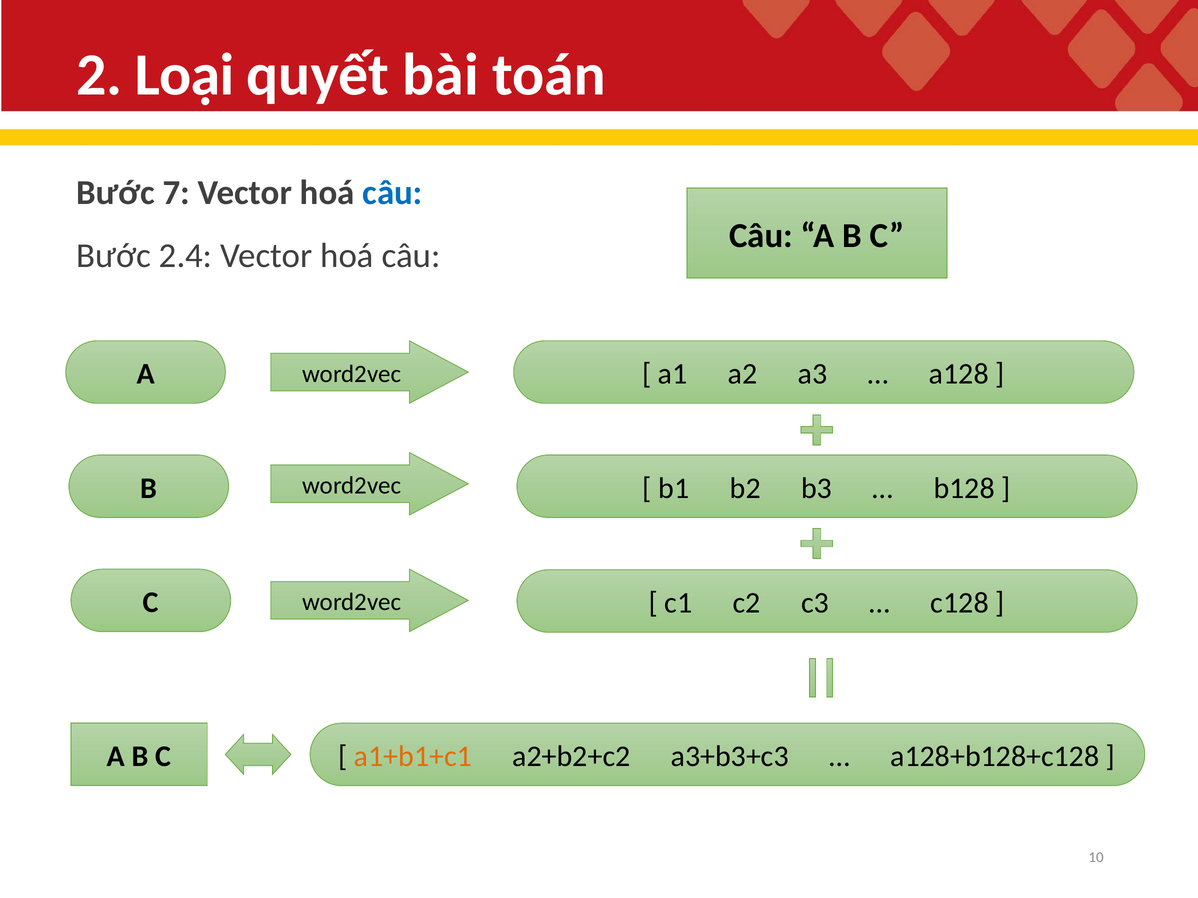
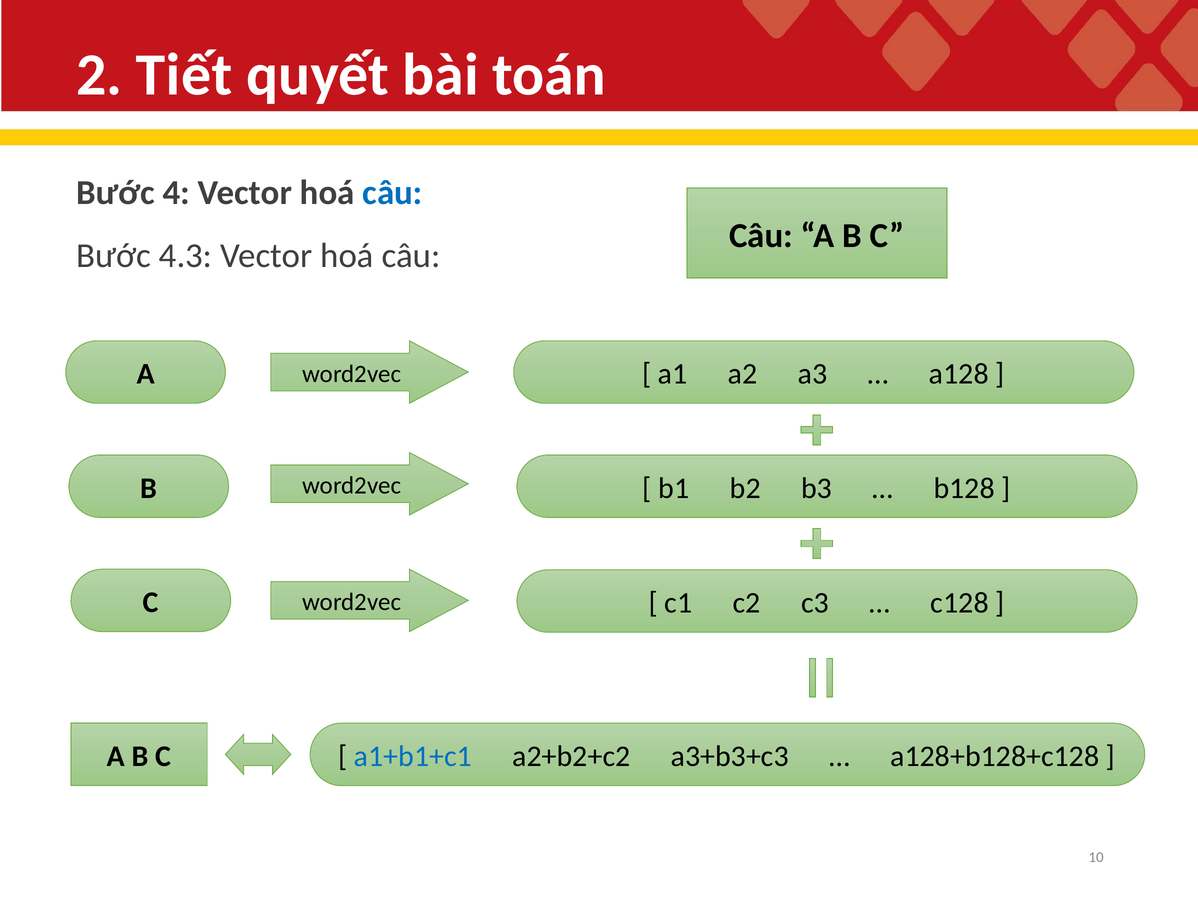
Loại: Loại -> Tiết
7: 7 -> 4
2.4: 2.4 -> 4.3
a1+b1+c1 colour: orange -> blue
